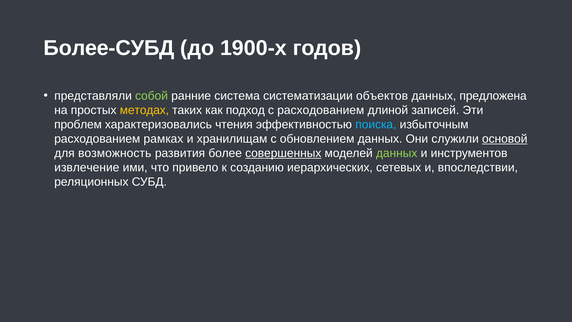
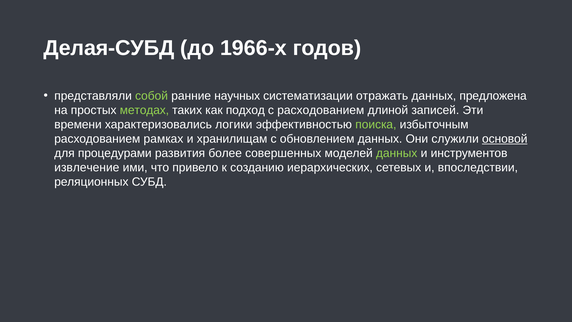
Более-СУБД: Более-СУБД -> Делая-СУБД
1900-х: 1900-х -> 1966-х
система: система -> научных
объектов: объектов -> отражать
методах colour: yellow -> light green
проблем: проблем -> времени
чтения: чтения -> логики
поиска colour: light blue -> light green
возможность: возможность -> процедурами
совершенных underline: present -> none
